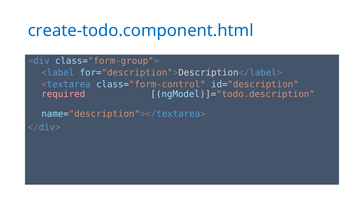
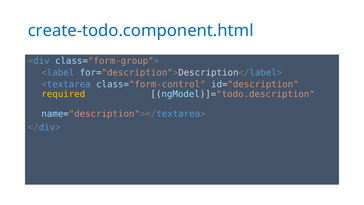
required colour: pink -> yellow
